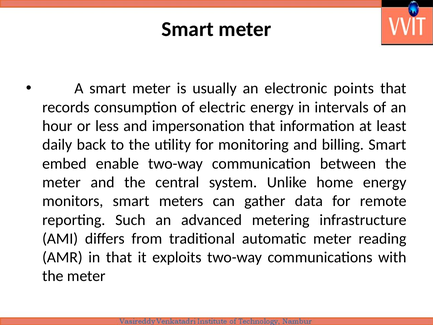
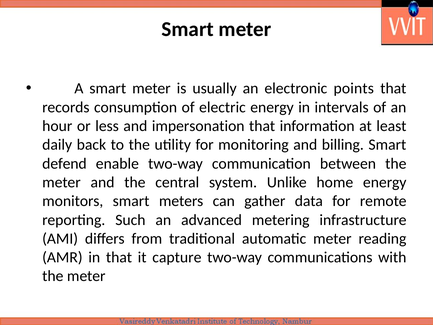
embed: embed -> defend
exploits: exploits -> capture
